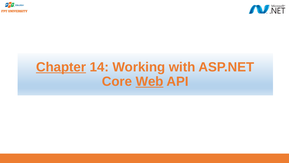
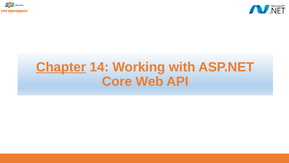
Web underline: present -> none
